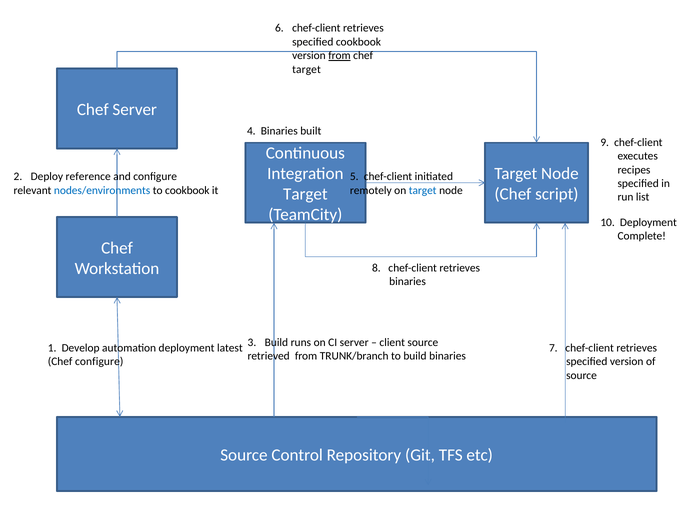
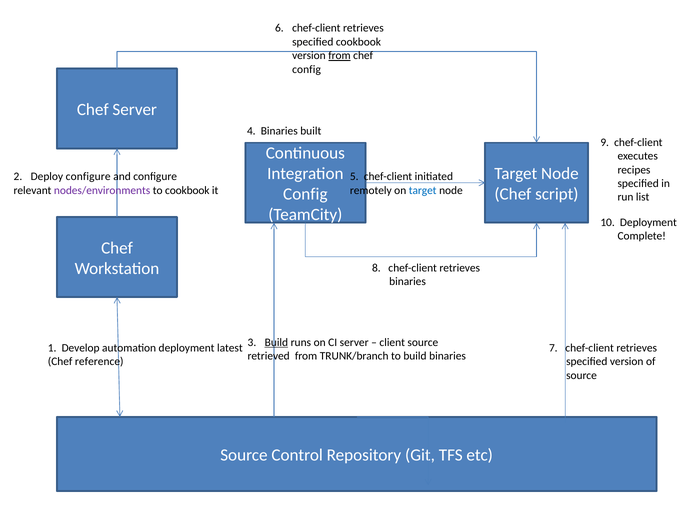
target at (307, 69): target -> config
Deploy reference: reference -> configure
nodes/environments colour: blue -> purple
Target at (305, 194): Target -> Config
Build at (276, 342) underline: none -> present
Chef configure: configure -> reference
